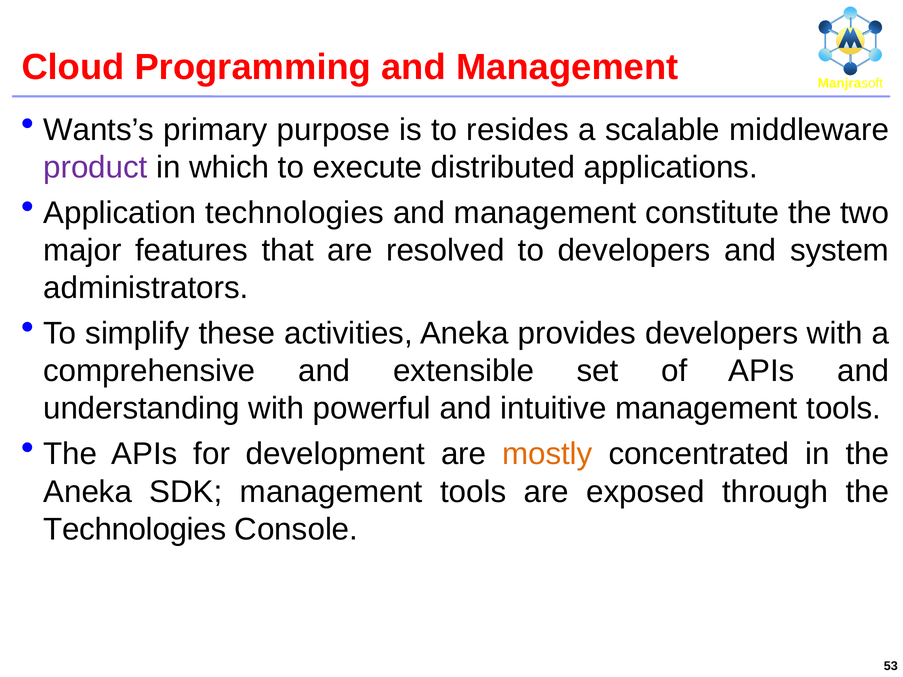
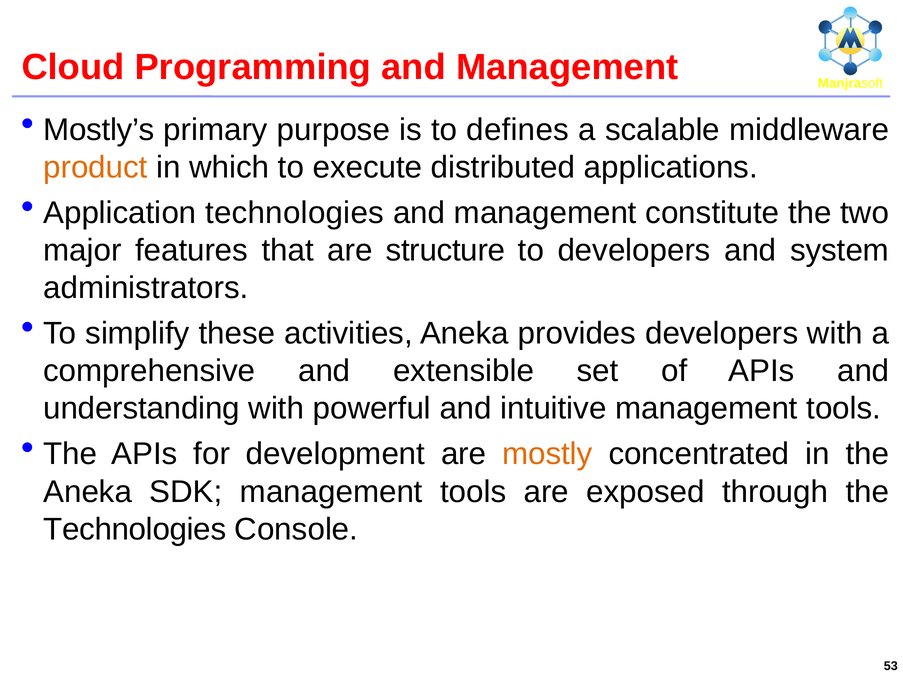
Wants’s: Wants’s -> Mostly’s
resides: resides -> defines
product colour: purple -> orange
resolved: resolved -> structure
